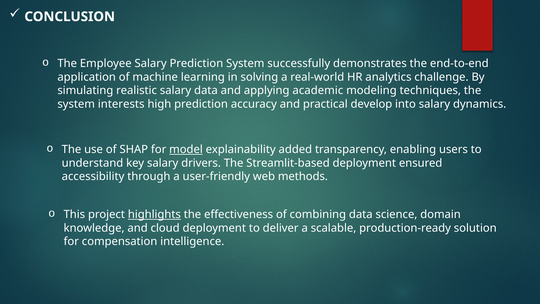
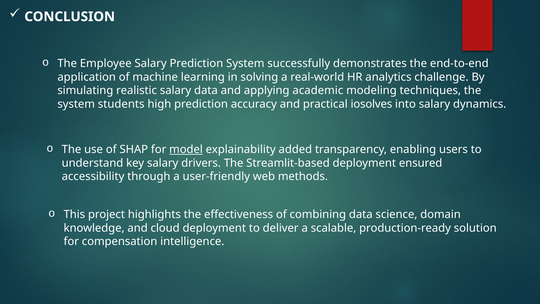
interests: interests -> students
develop: develop -> iosolves
highlights underline: present -> none
